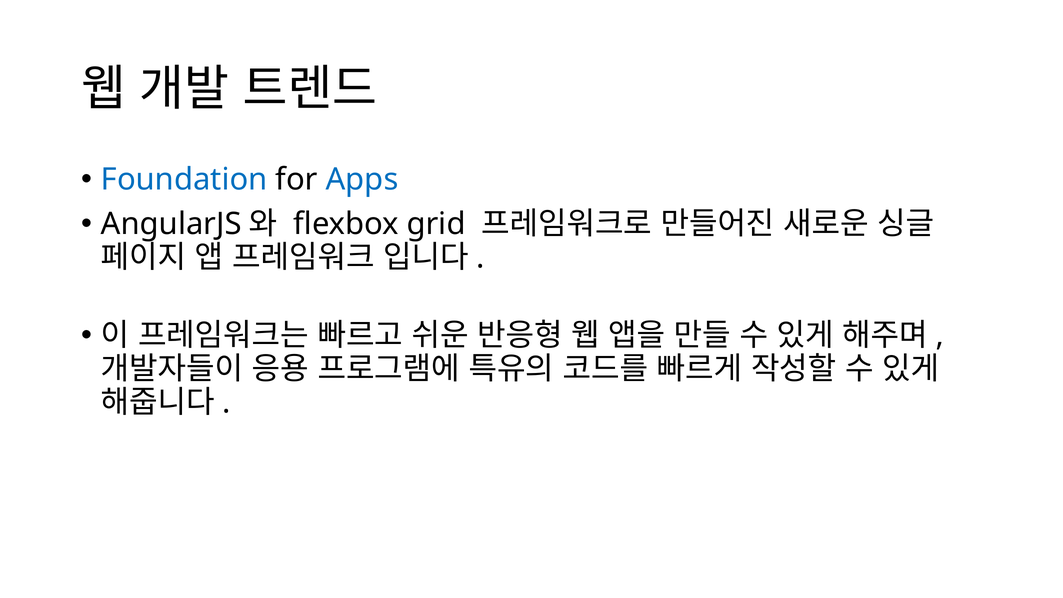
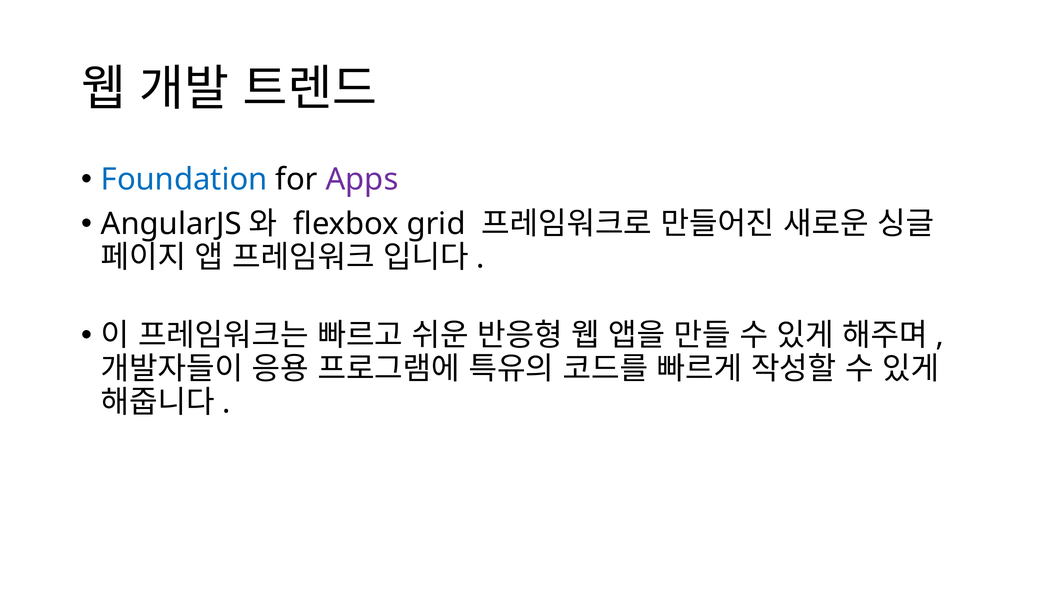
Apps colour: blue -> purple
